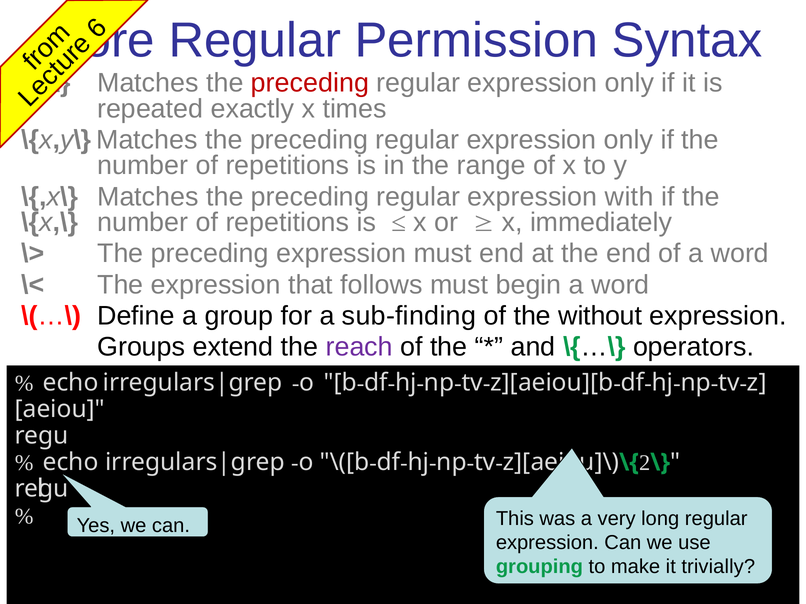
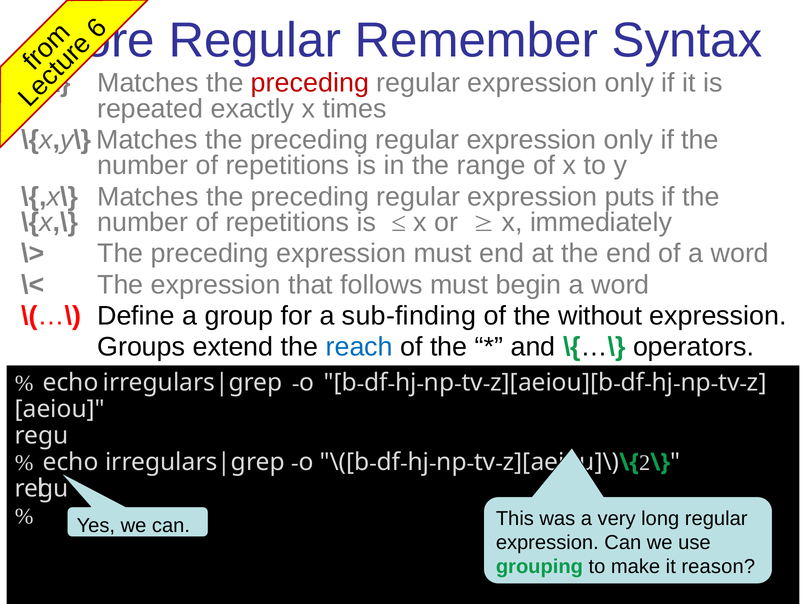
Permission: Permission -> Remember
with: with -> puts
reach colour: purple -> blue
trivially: trivially -> reason
